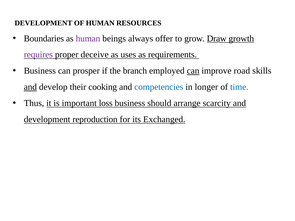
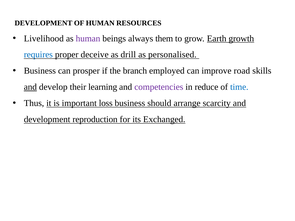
Boundaries: Boundaries -> Livelihood
offer: offer -> them
Draw: Draw -> Earth
requires colour: purple -> blue
uses: uses -> drill
requirements: requirements -> personalised
can at (193, 71) underline: present -> none
cooking: cooking -> learning
competencies colour: blue -> purple
longer: longer -> reduce
